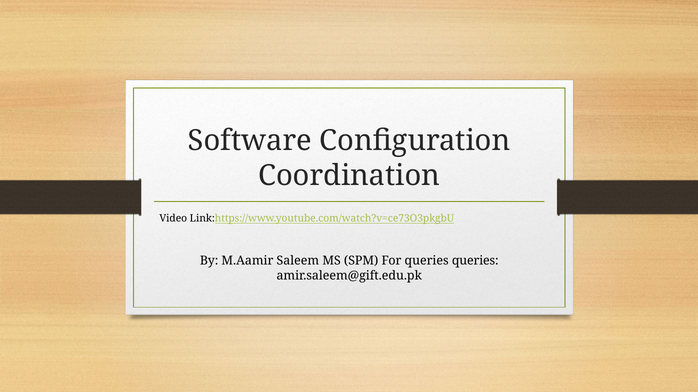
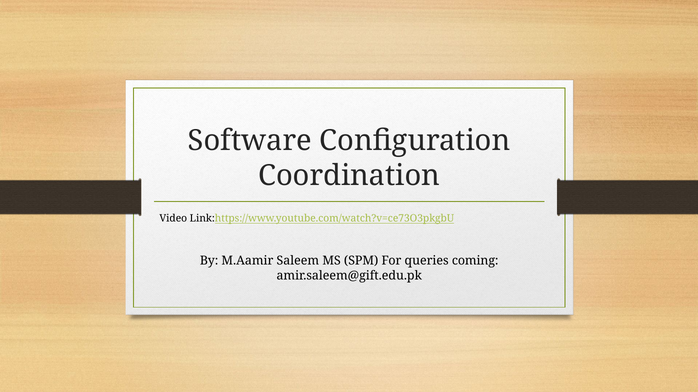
queries queries: queries -> coming
